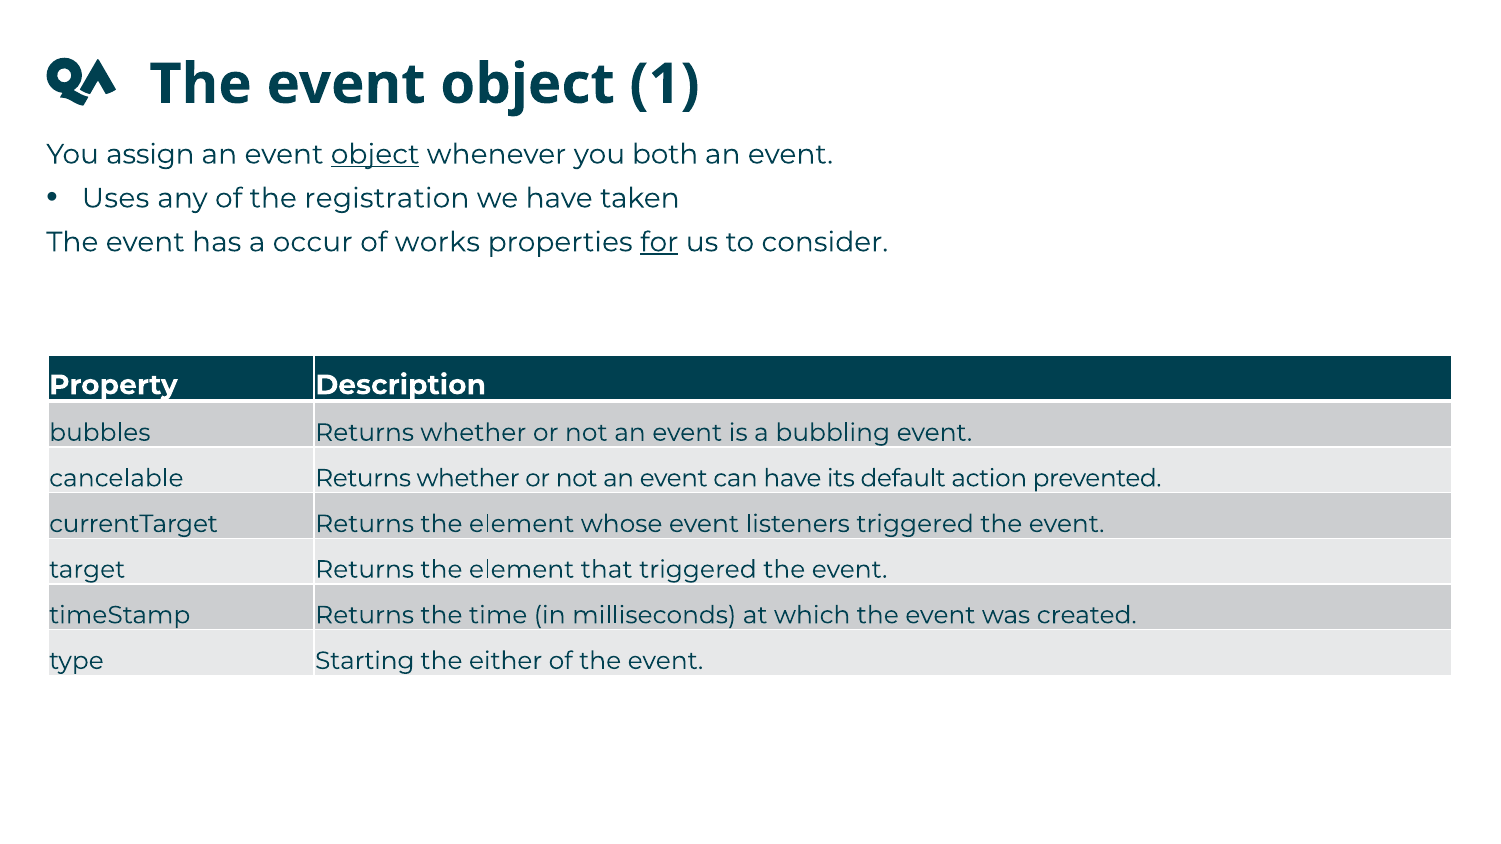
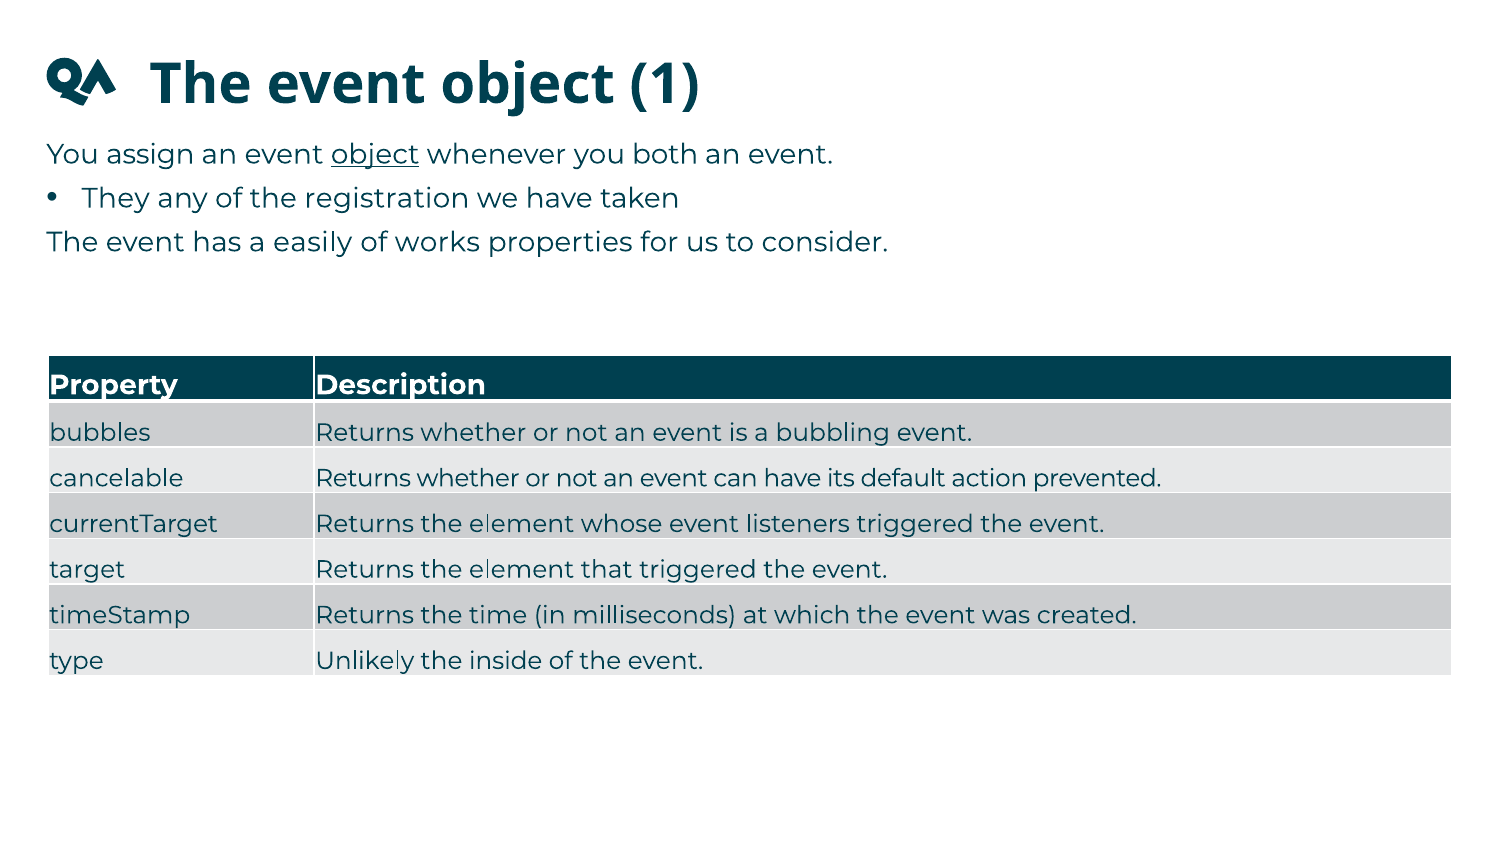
Uses: Uses -> They
occur: occur -> easily
for underline: present -> none
Starting: Starting -> Unlikely
either: either -> inside
